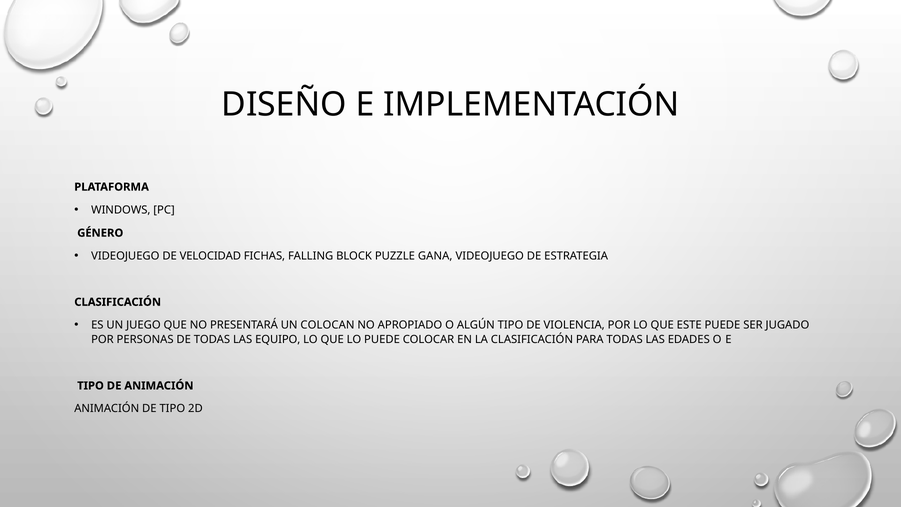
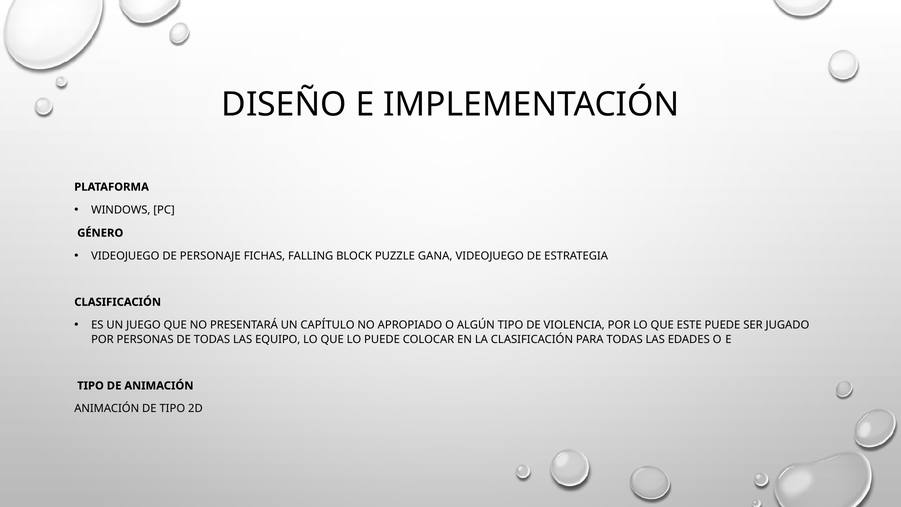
VELOCIDAD: VELOCIDAD -> PERSONAJE
COLOCAN: COLOCAN -> CAPÍTULO
